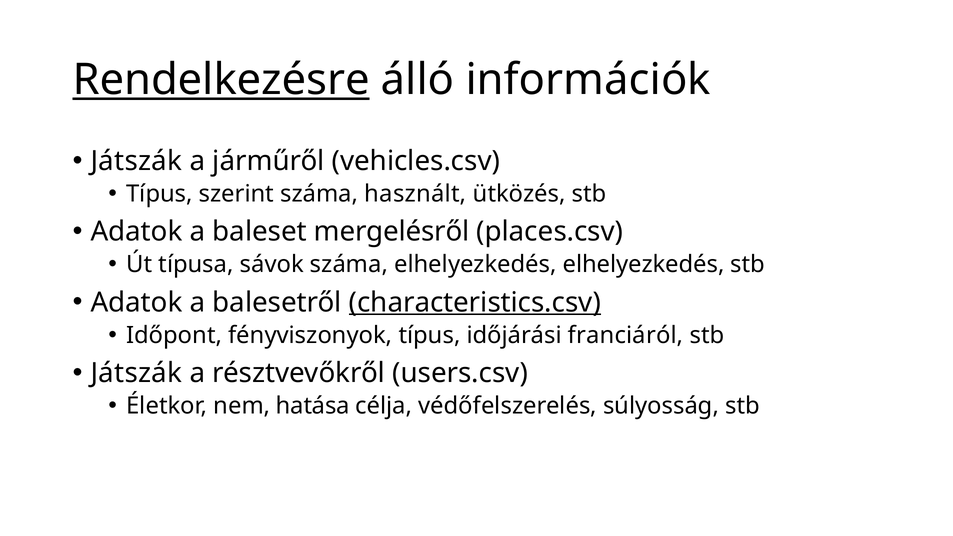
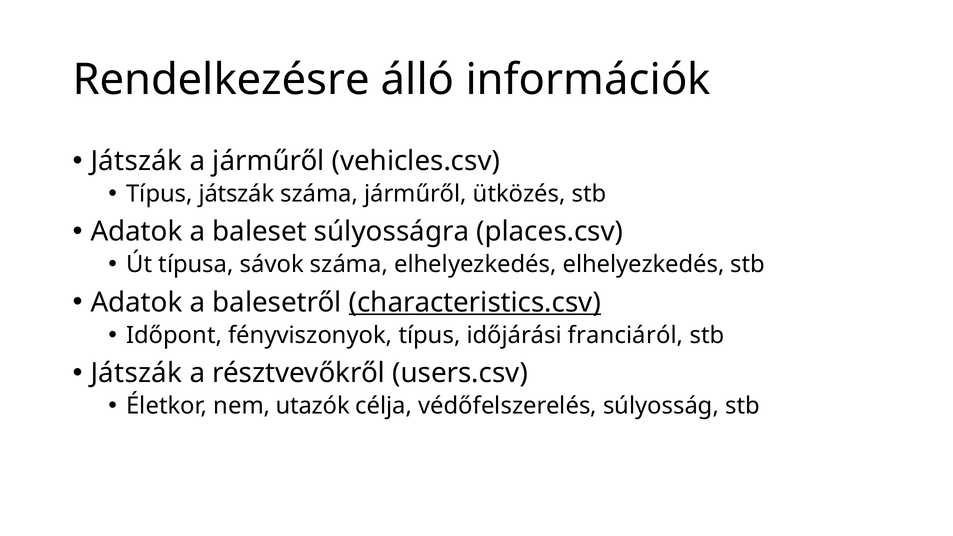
Rendelkezésre underline: present -> none
Típus szerint: szerint -> játszák
száma használt: használt -> járműről
mergelésről: mergelésről -> súlyosságra
hatása: hatása -> utazók
